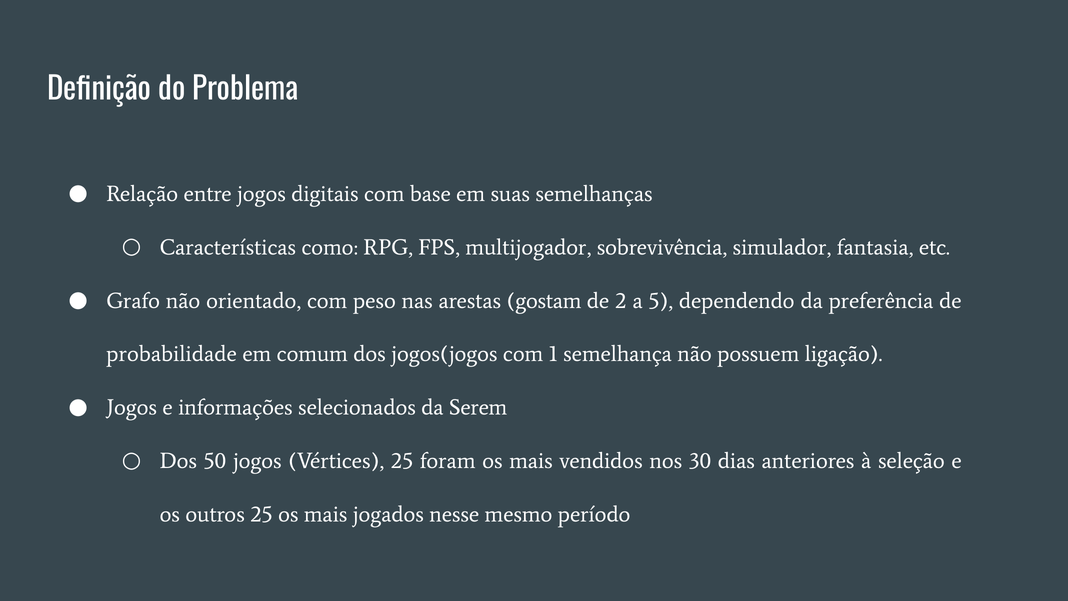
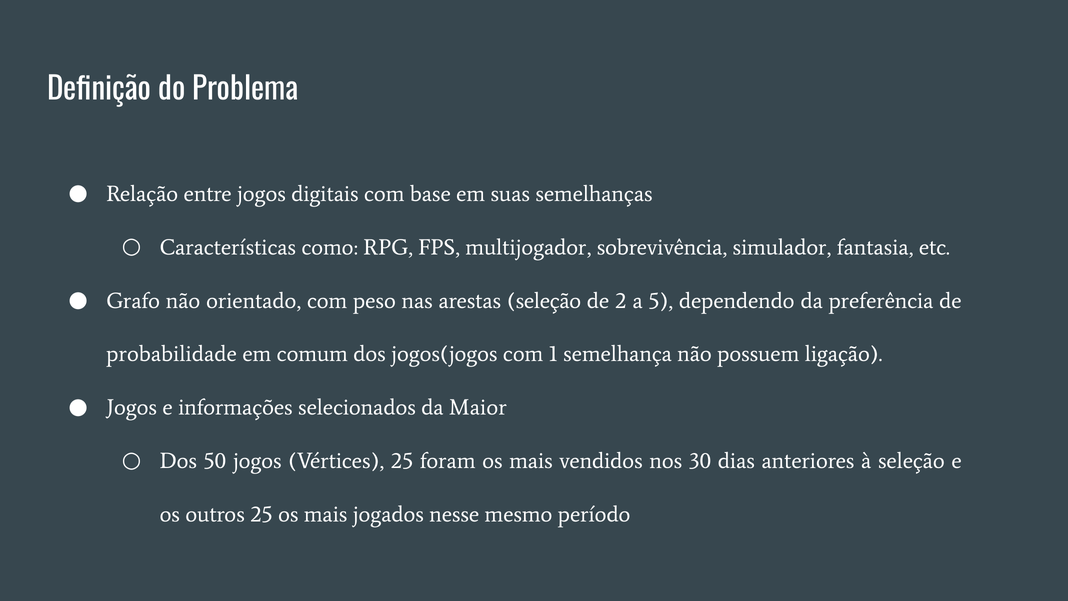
arestas gostam: gostam -> seleção
Serem: Serem -> Maior
